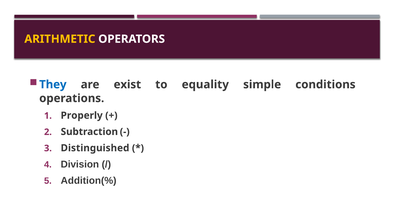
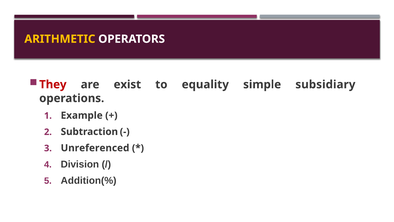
They colour: blue -> red
conditions: conditions -> subsidiary
Properly: Properly -> Example
Distinguished: Distinguished -> Unreferenced
